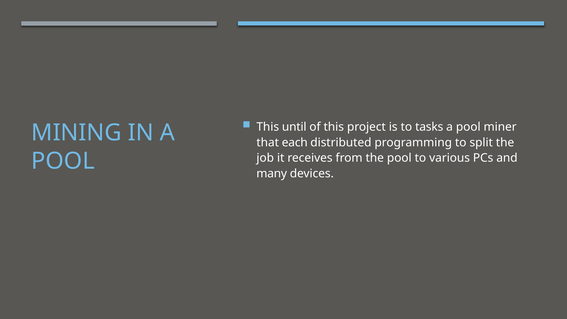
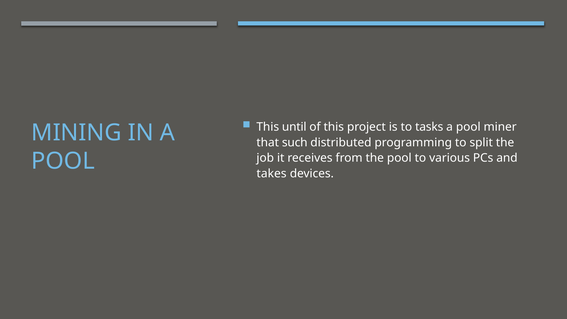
each: each -> such
many: many -> takes
